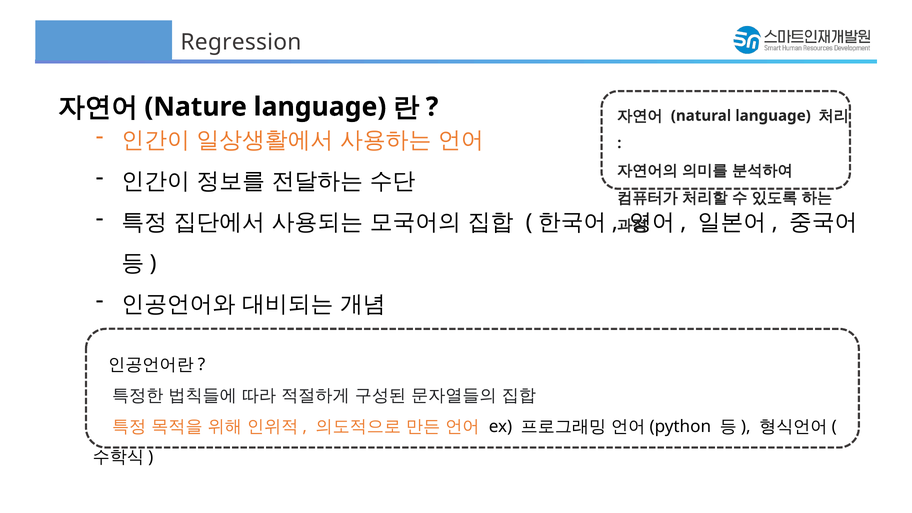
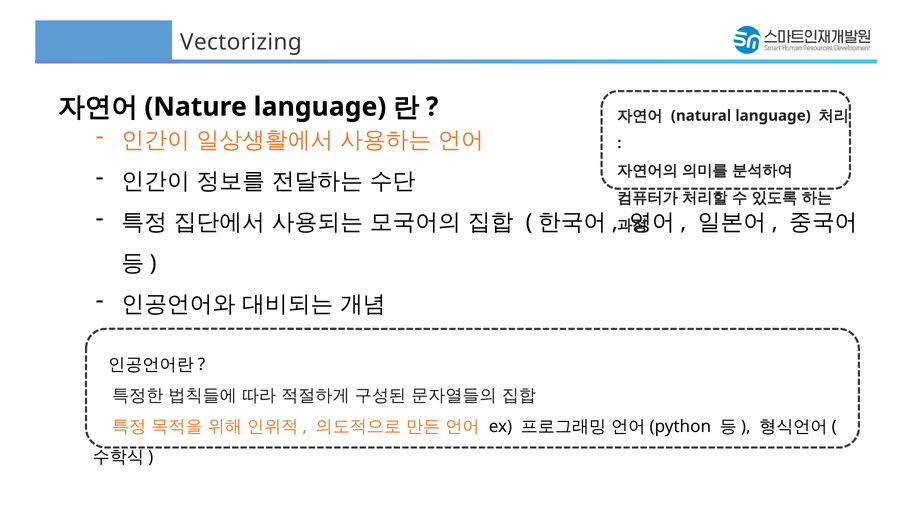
Regression: Regression -> Vectorizing
